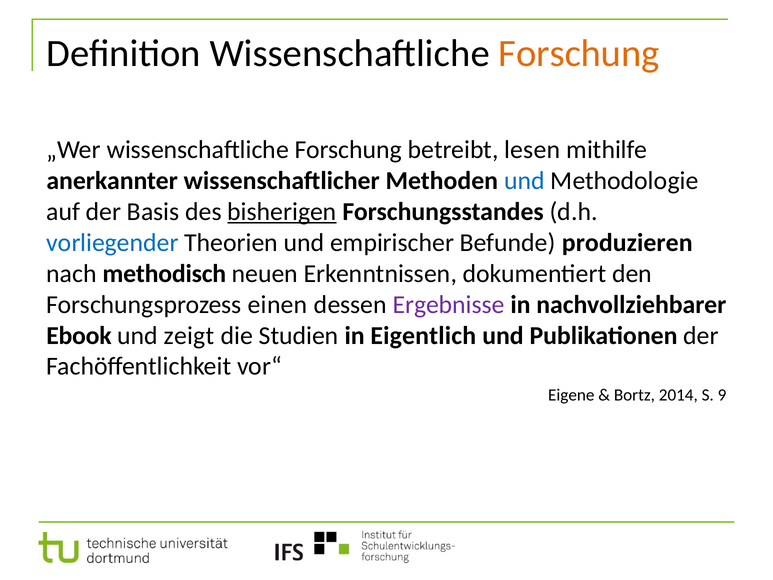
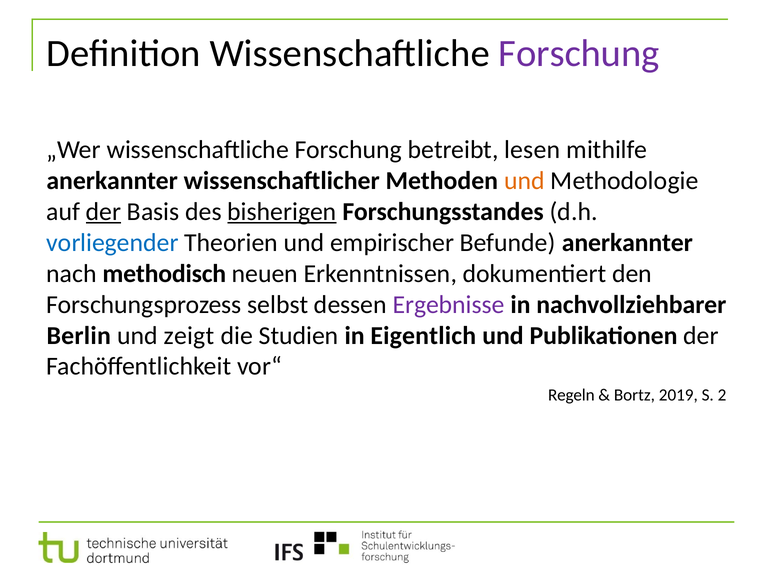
Forschung at (579, 53) colour: orange -> purple
und at (524, 181) colour: blue -> orange
der at (104, 212) underline: none -> present
Befunde produzieren: produzieren -> anerkannter
einen: einen -> selbst
Ebook: Ebook -> Berlin
Eigene: Eigene -> Regeln
2014: 2014 -> 2019
9: 9 -> 2
